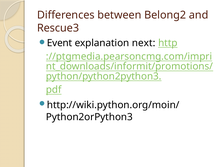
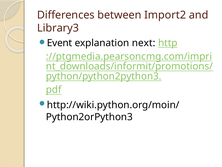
Belong2: Belong2 -> Import2
Rescue3: Rescue3 -> Library3
